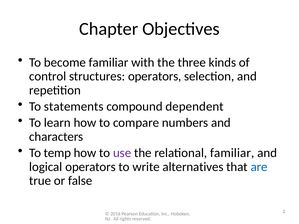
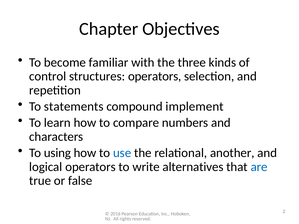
dependent: dependent -> implement
temp: temp -> using
use colour: purple -> blue
relational familiar: familiar -> another
